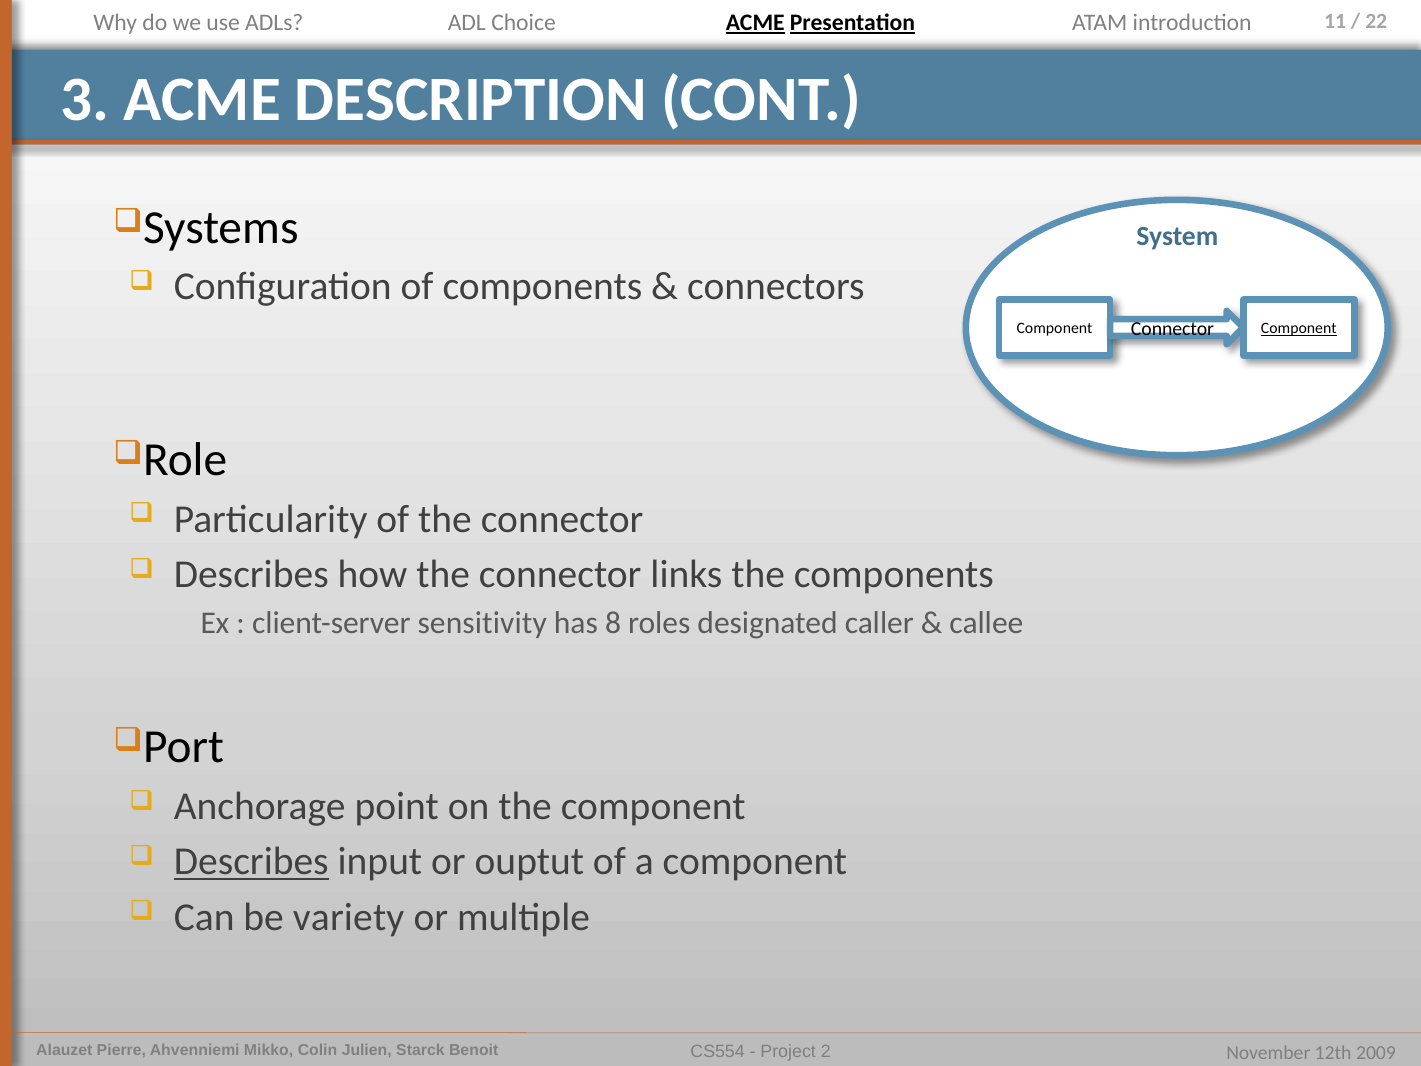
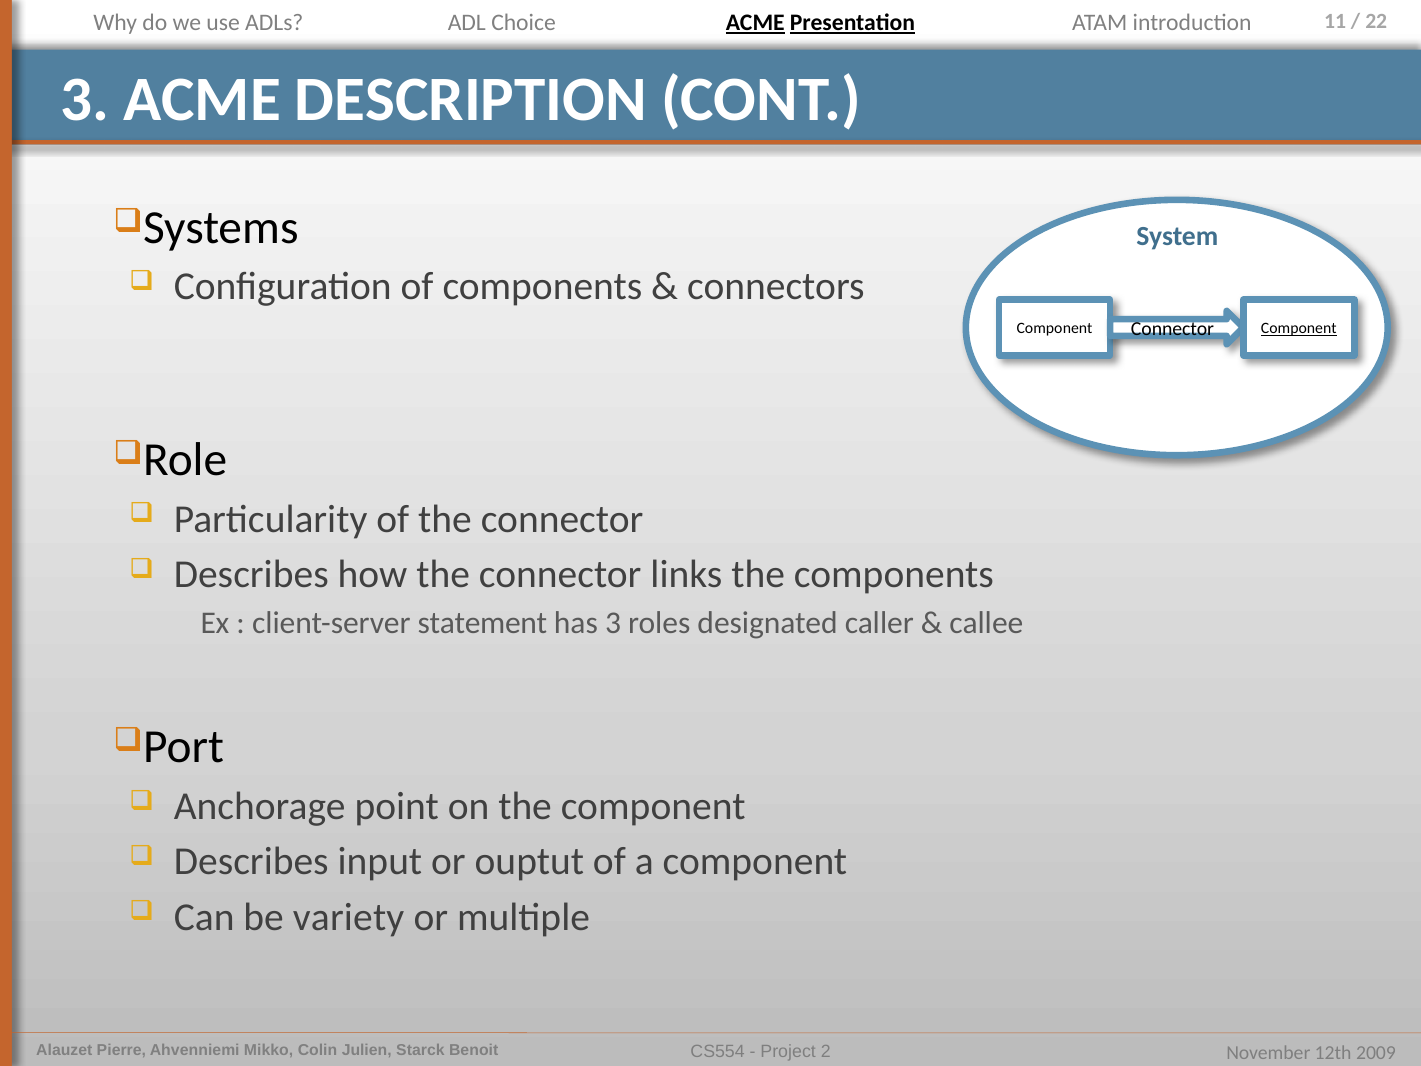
sensitivity: sensitivity -> statement
has 8: 8 -> 3
Describes at (251, 862) underline: present -> none
